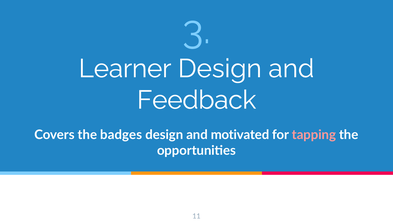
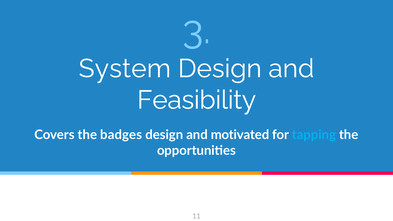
Learner: Learner -> System
Feedback: Feedback -> Feasibility
tapping colour: pink -> light blue
